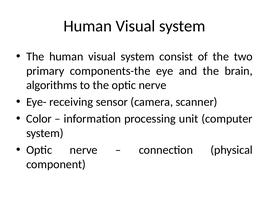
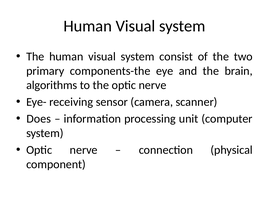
Color: Color -> Does
